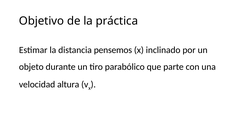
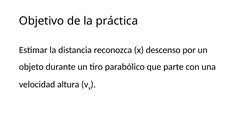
pensemos: pensemos -> reconozca
inclinado: inclinado -> descenso
